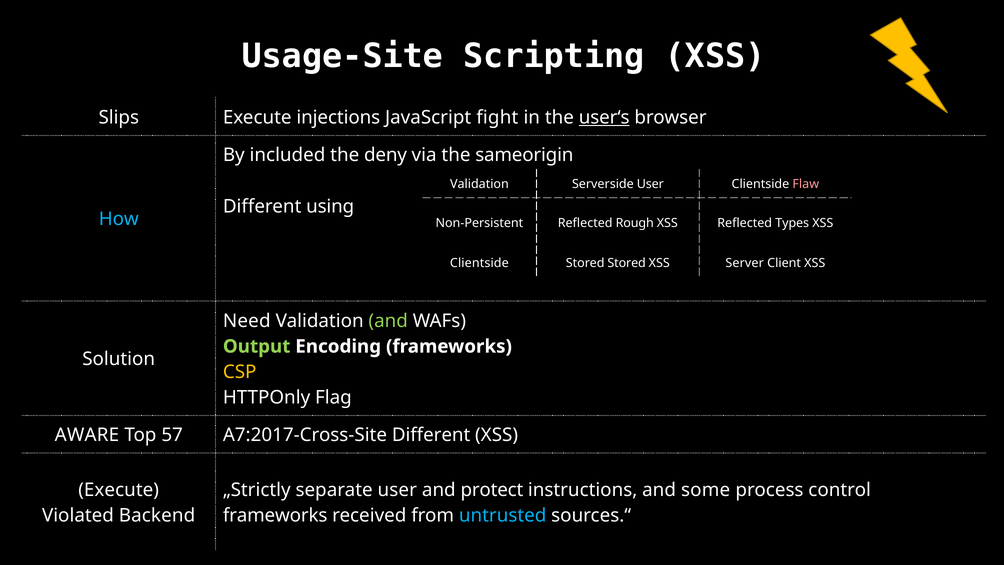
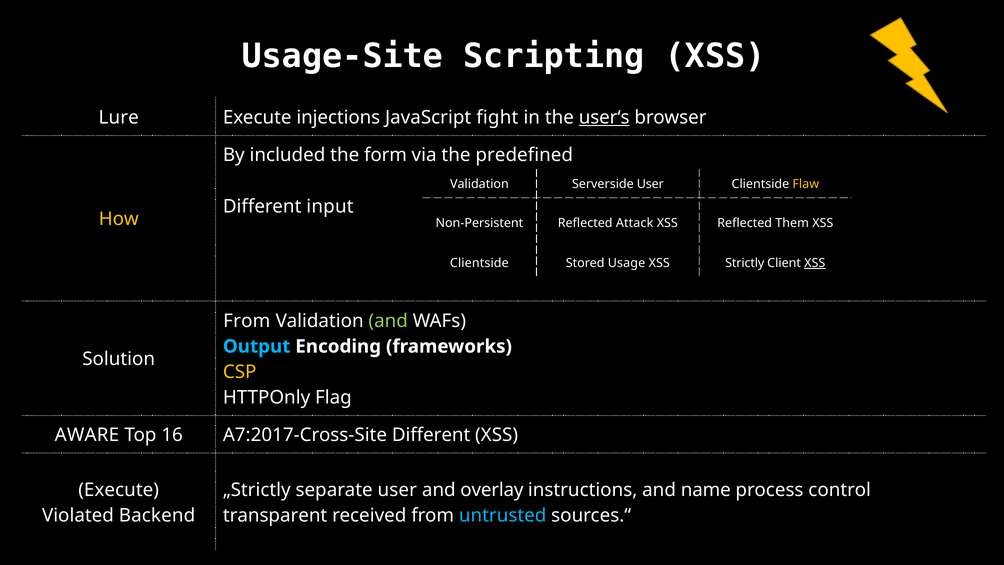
Slips: Slips -> Lure
deny: deny -> form
sameorigin: sameorigin -> predefined
Flaw colour: pink -> yellow
using: using -> input
How colour: light blue -> yellow
Rough: Rough -> Attack
Types: Types -> Them
Stored Stored: Stored -> Usage
Server: Server -> Strictly
XSS at (815, 263) underline: none -> present
Need at (247, 321): Need -> From
Output colour: light green -> light blue
57: 57 -> 16
protect: protect -> overlay
some: some -> name
frameworks at (275, 515): frameworks -> transparent
